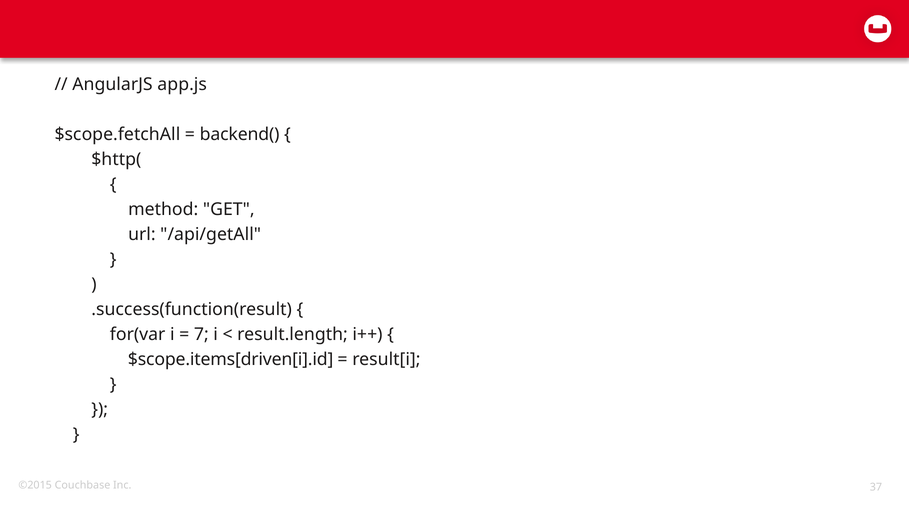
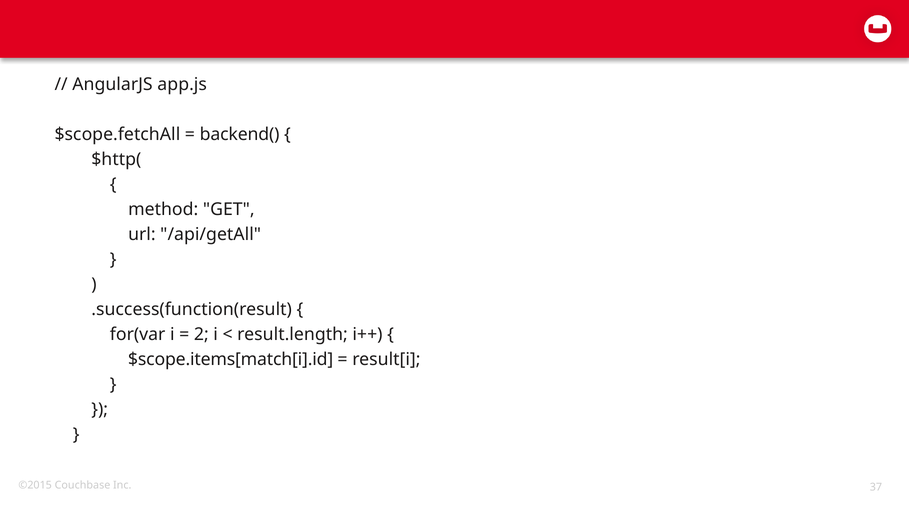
7: 7 -> 2
$scope.items[driven[i].id: $scope.items[driven[i].id -> $scope.items[match[i].id
